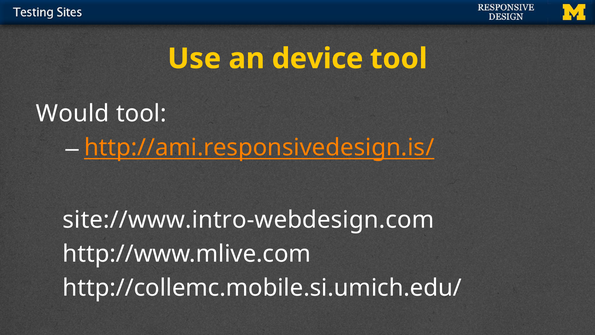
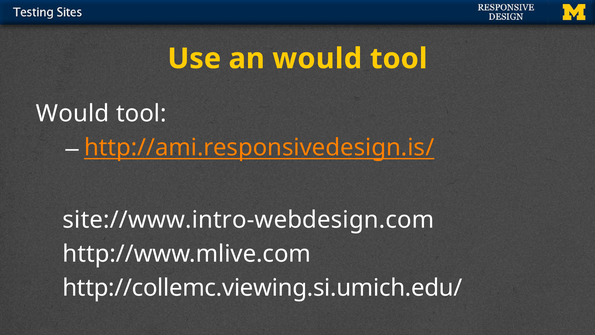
an device: device -> would
http://collemc.mobile.si.umich.edu/: http://collemc.mobile.si.umich.edu/ -> http://collemc.viewing.si.umich.edu/
